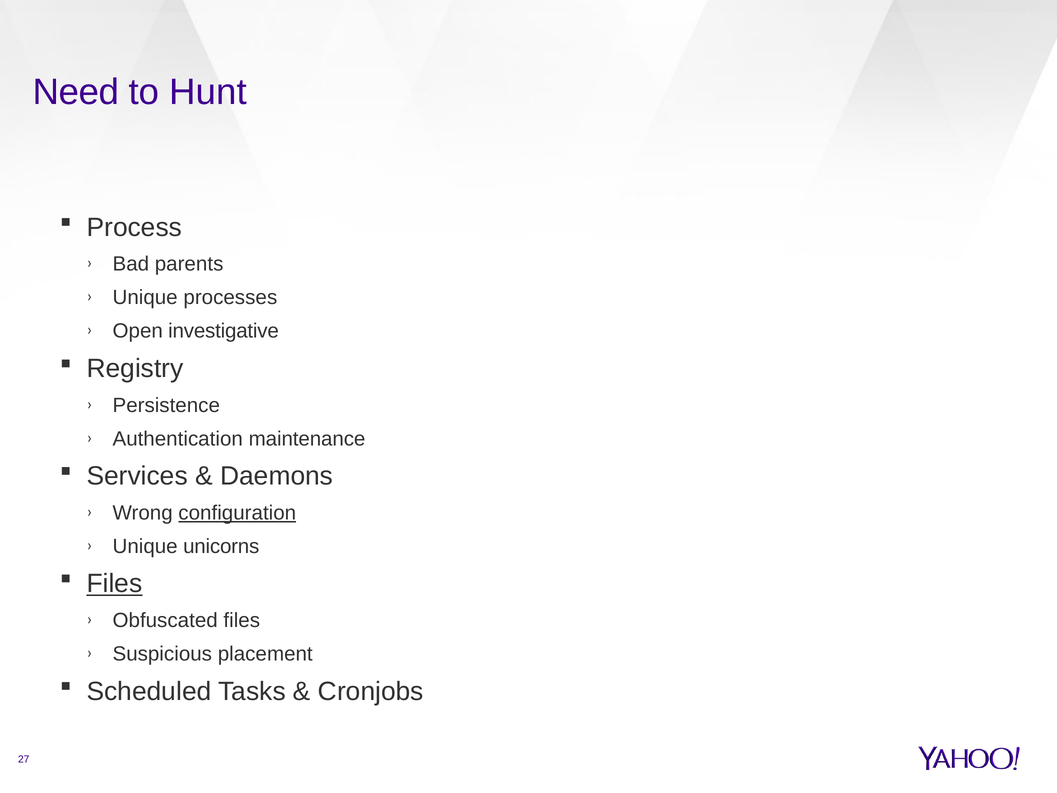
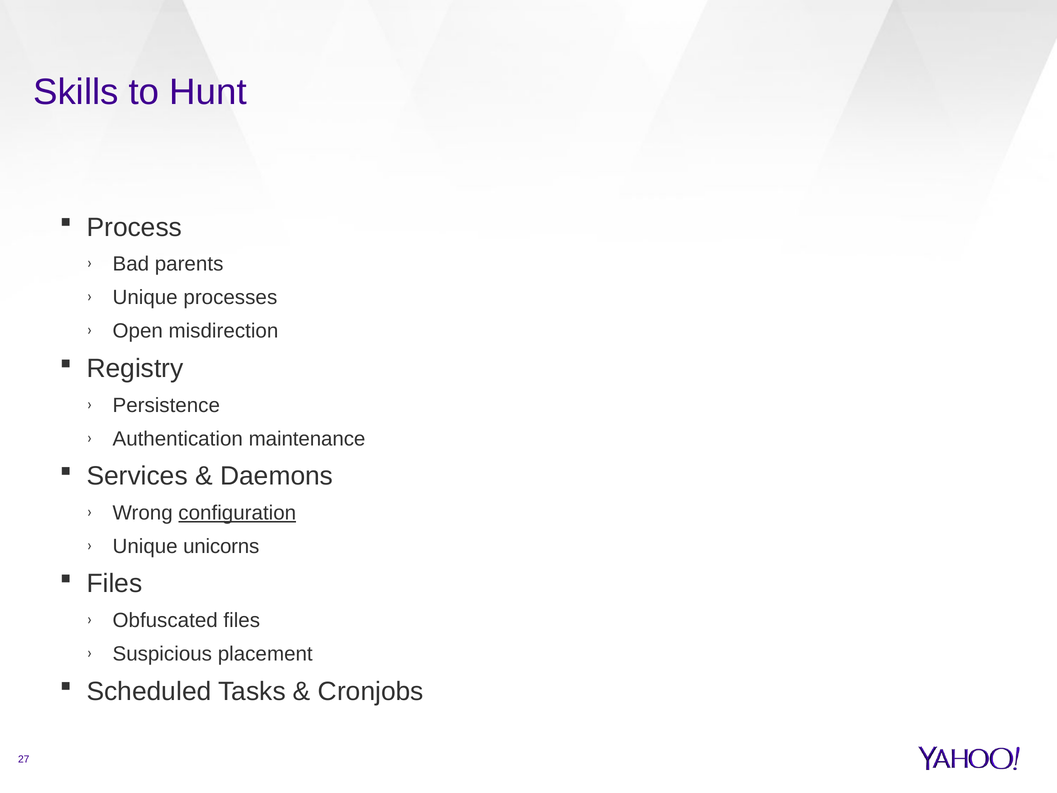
Need: Need -> Skills
investigative: investigative -> misdirection
Files at (115, 584) underline: present -> none
